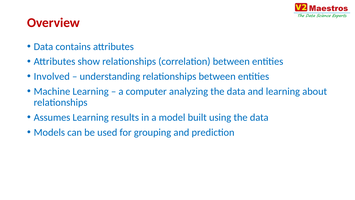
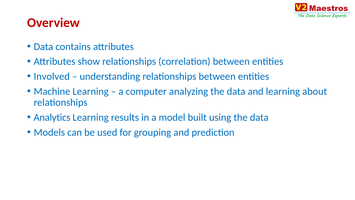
Assumes: Assumes -> Analytics
